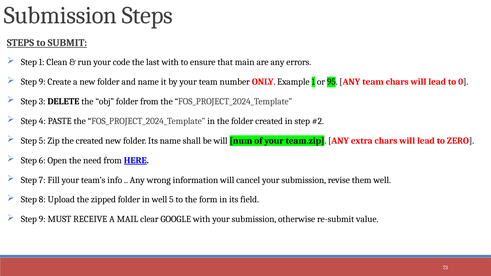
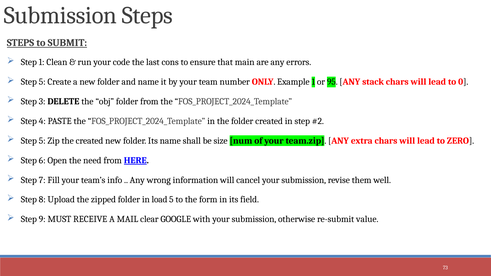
last with: with -> cons
9 at (42, 82): 9 -> 5
ANY team: team -> stack
be will: will -> size
in well: well -> load
